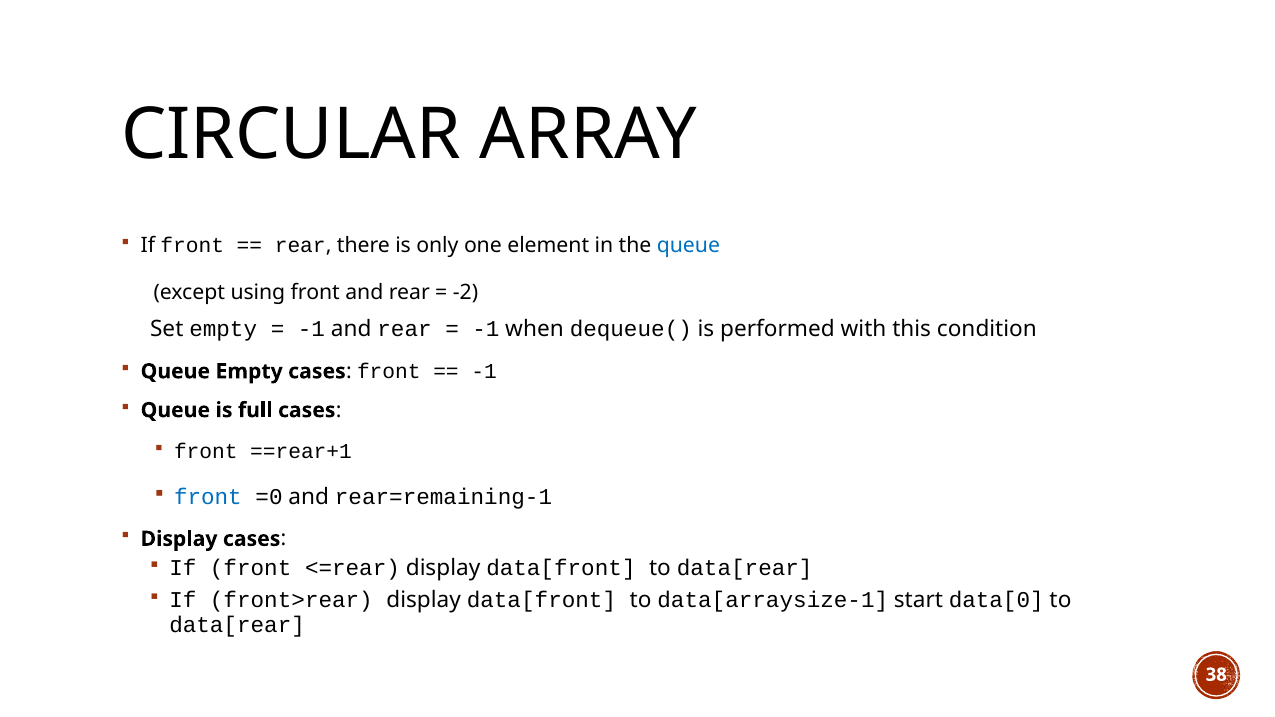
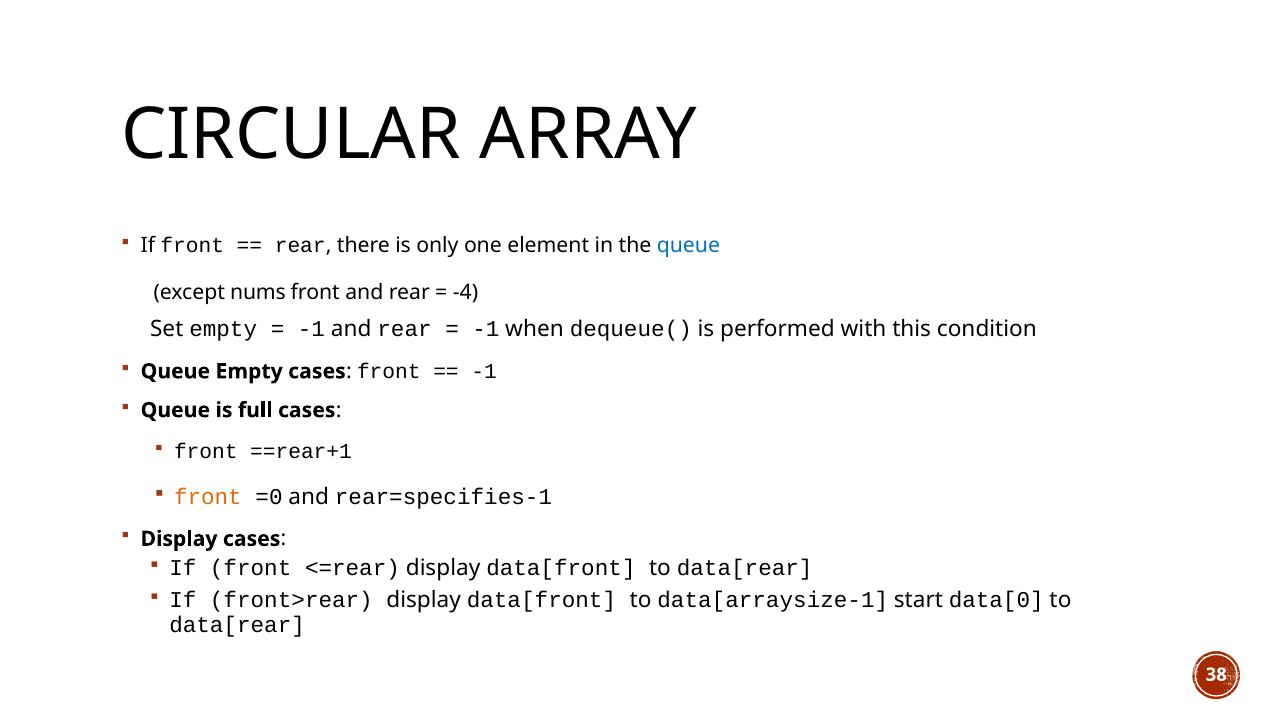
using: using -> nums
-2: -2 -> -4
front at (208, 497) colour: blue -> orange
rear=remaining-1: rear=remaining-1 -> rear=specifies-1
